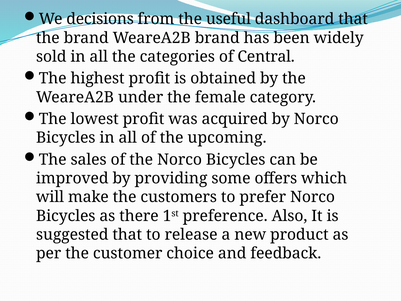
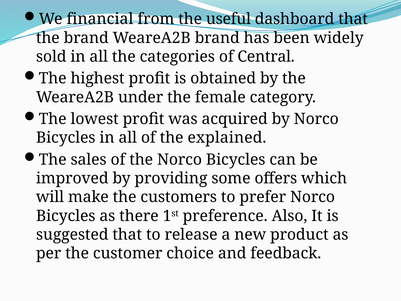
decisions: decisions -> financial
upcoming: upcoming -> explained
